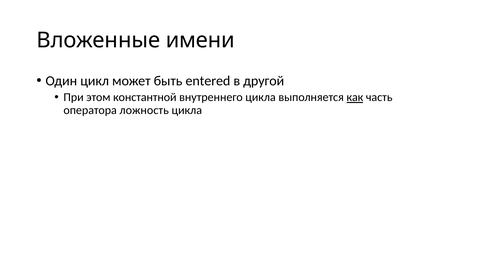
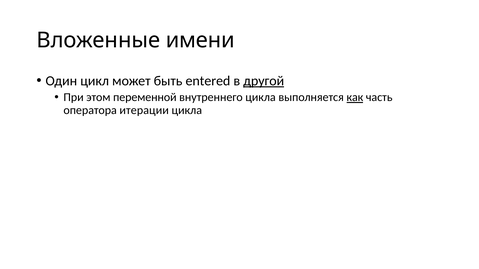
другой underline: none -> present
константной: константной -> переменной
ложность: ложность -> итерации
